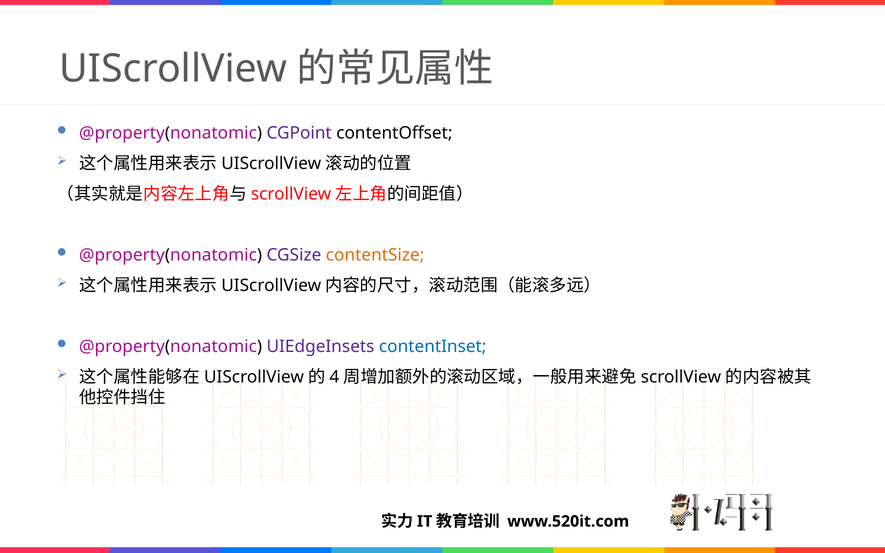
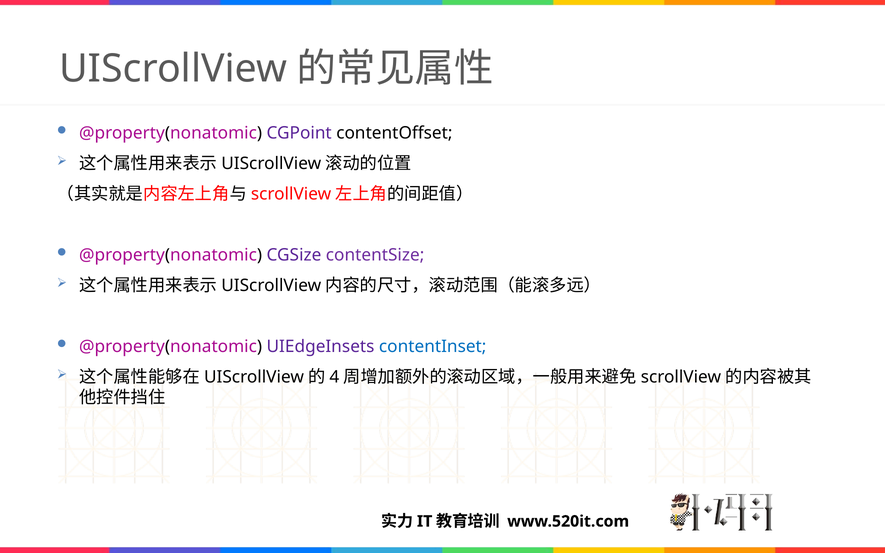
contentSize colour: orange -> purple
